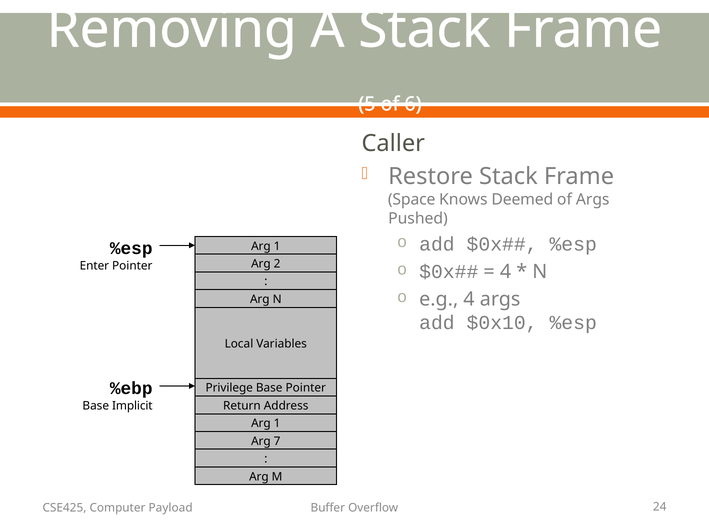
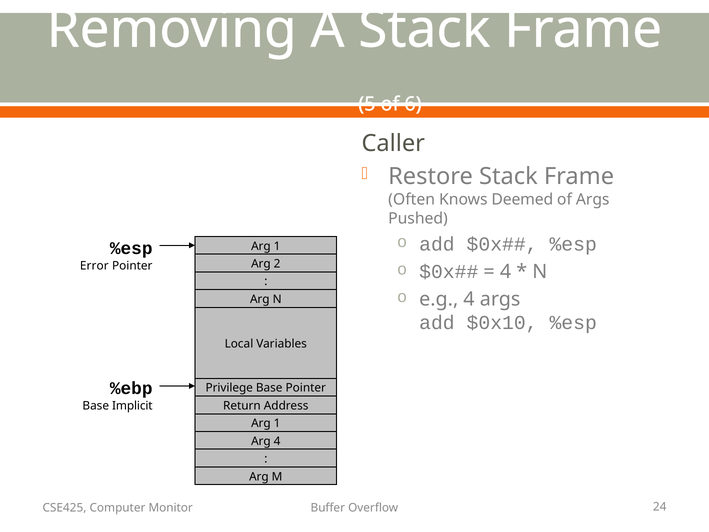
Space: Space -> Often
Enter: Enter -> Error
Arg 7: 7 -> 4
Payload: Payload -> Monitor
